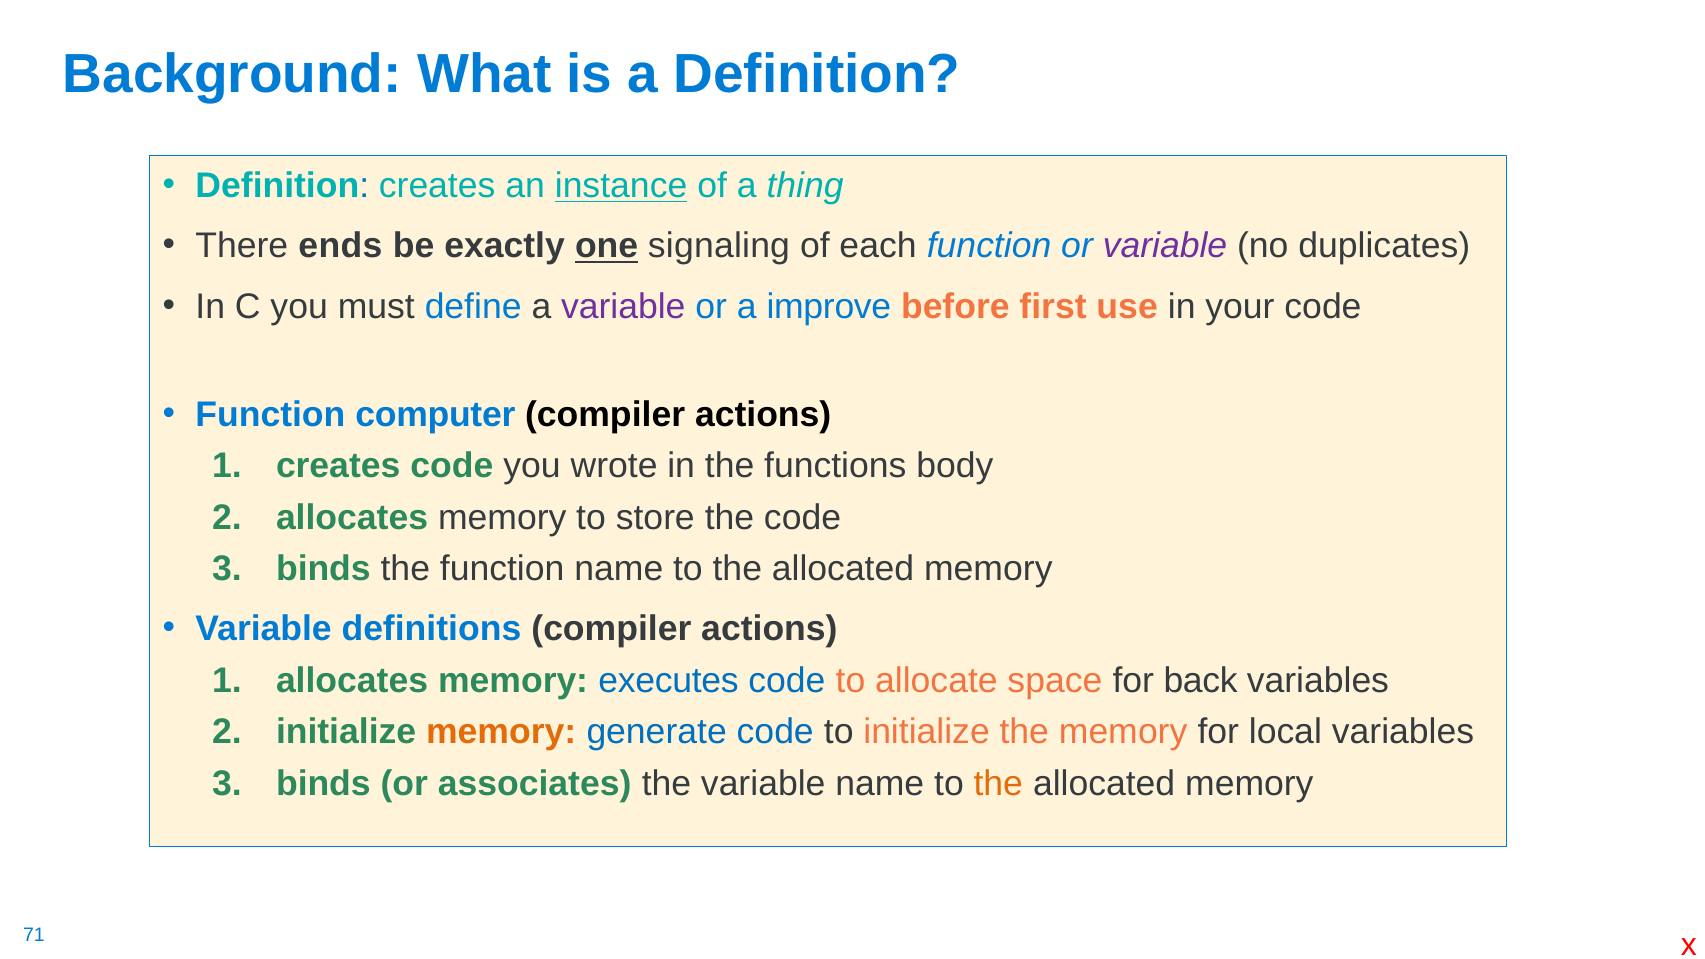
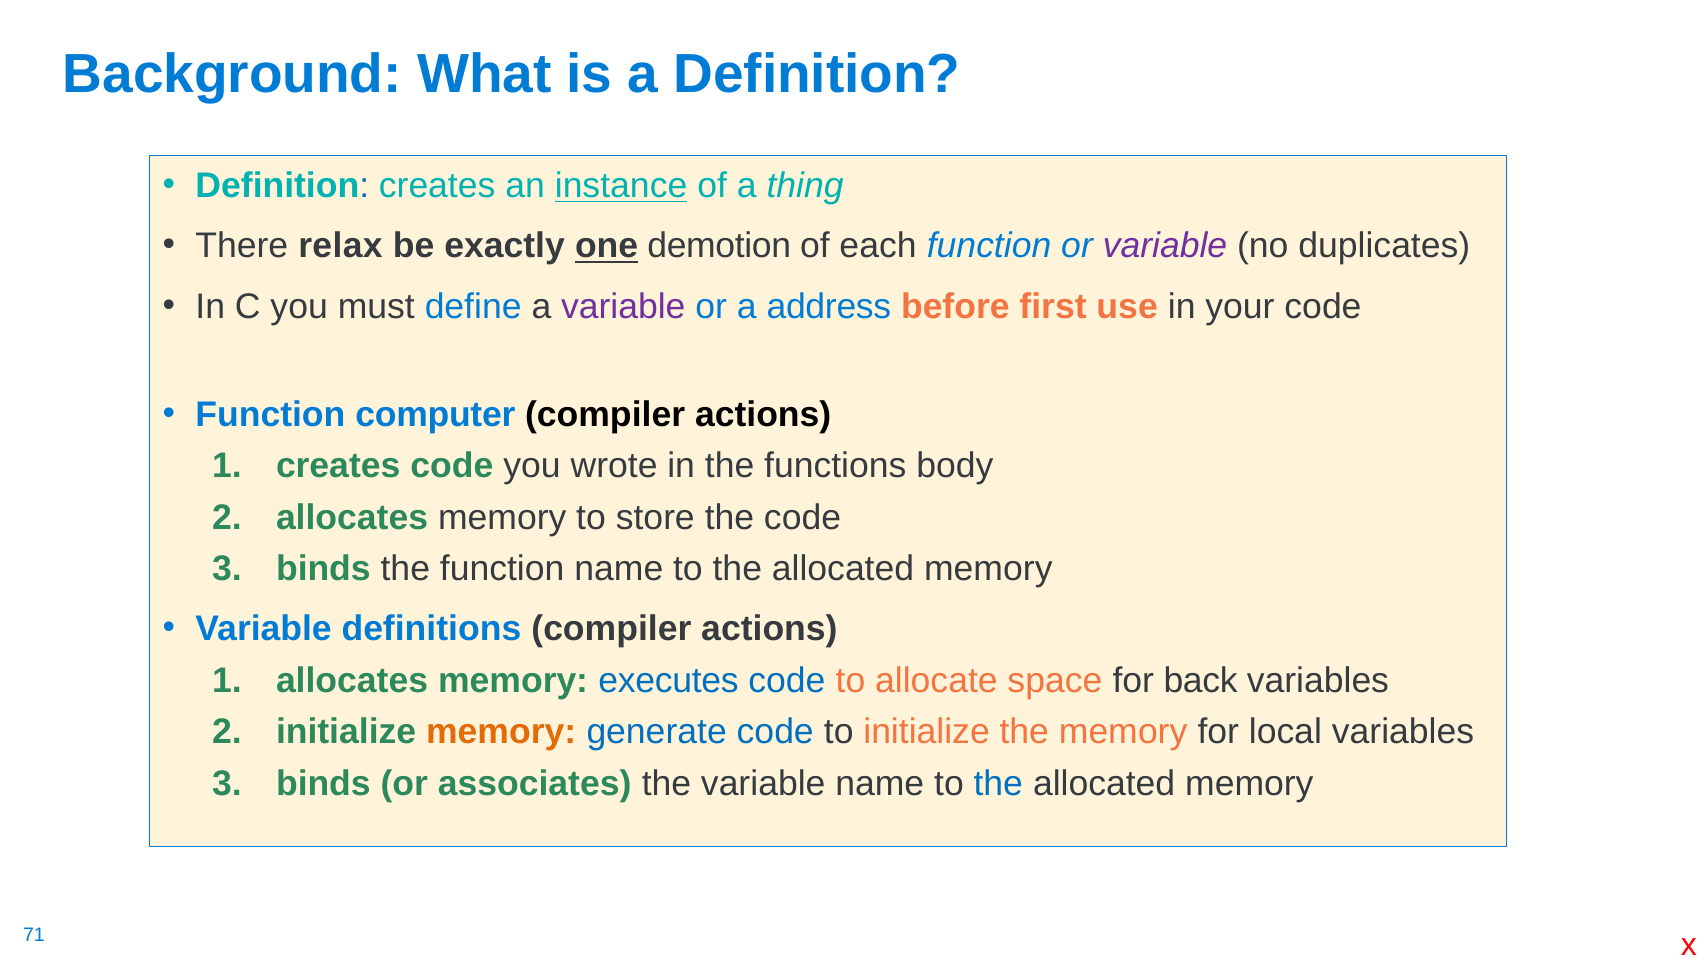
ends: ends -> relax
signaling: signaling -> demotion
improve: improve -> address
the at (998, 784) colour: orange -> blue
